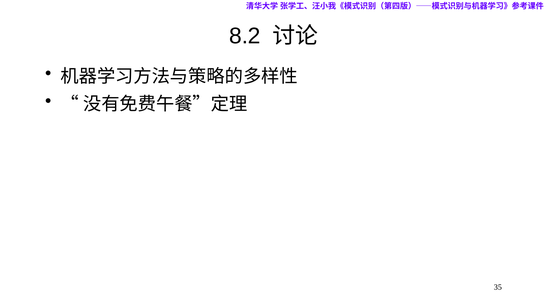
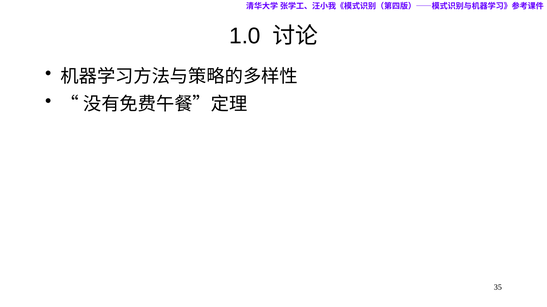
8.2: 8.2 -> 1.0
